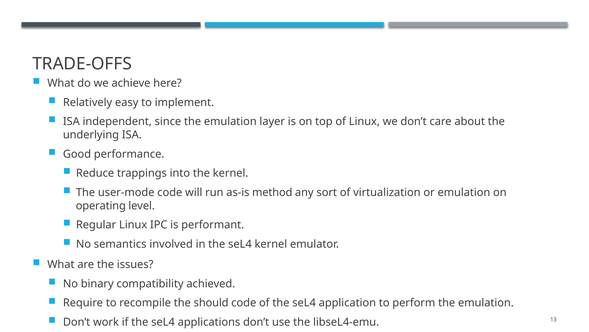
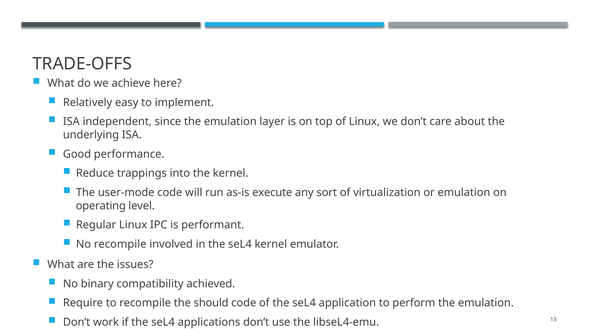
method: method -> execute
No semantics: semantics -> recompile
